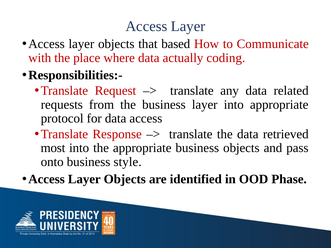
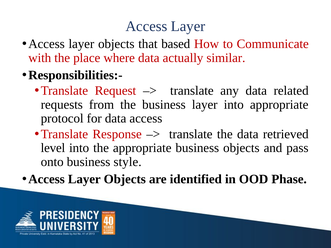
coding: coding -> similar
most: most -> level
